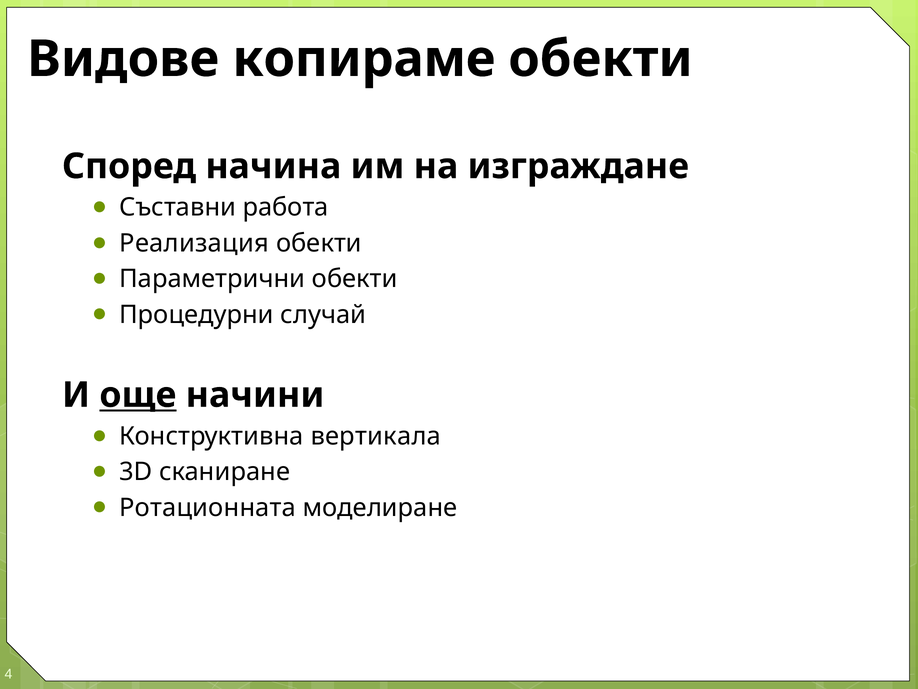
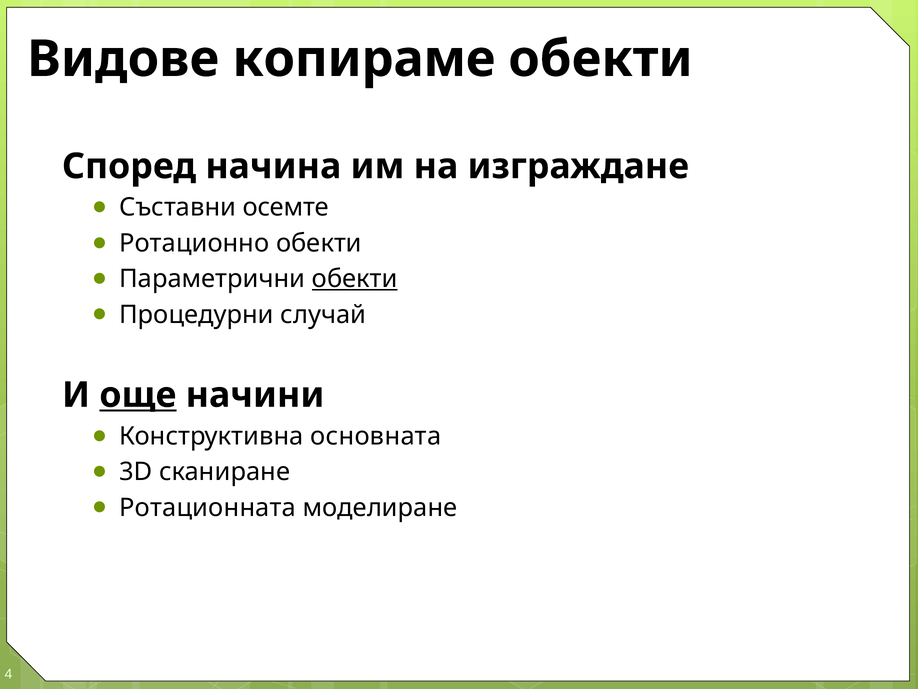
работа: работа -> осемте
Реализация: Реализация -> Ротационно
обекти at (355, 279) underline: none -> present
вертикала: вертикала -> основната
